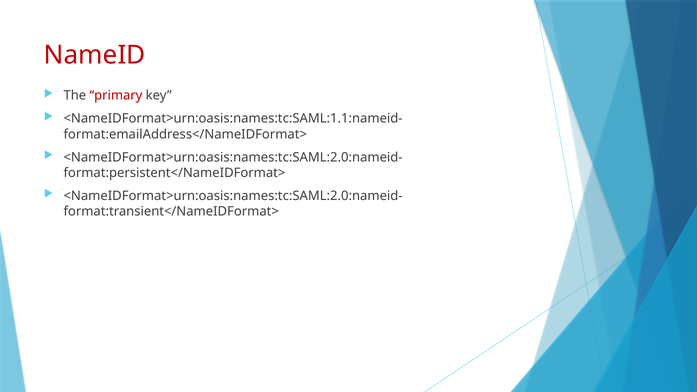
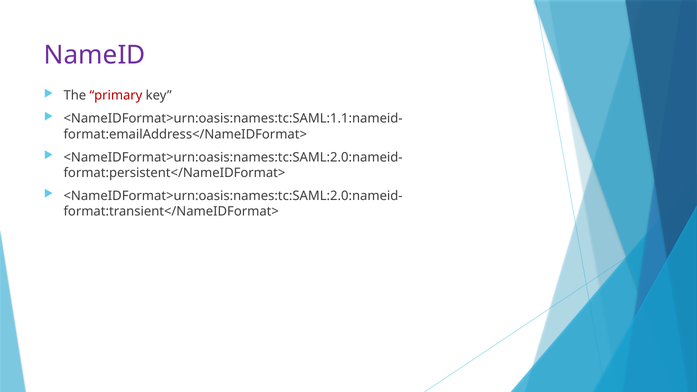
NameID colour: red -> purple
